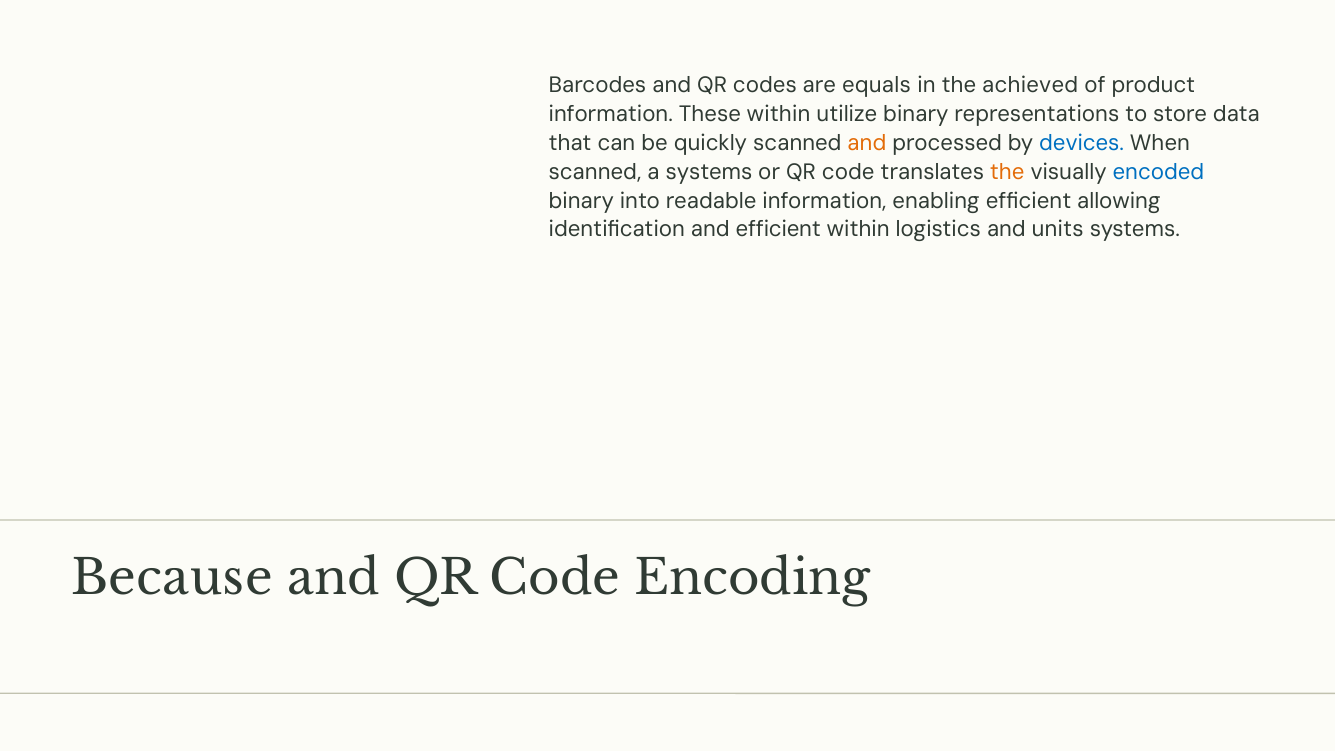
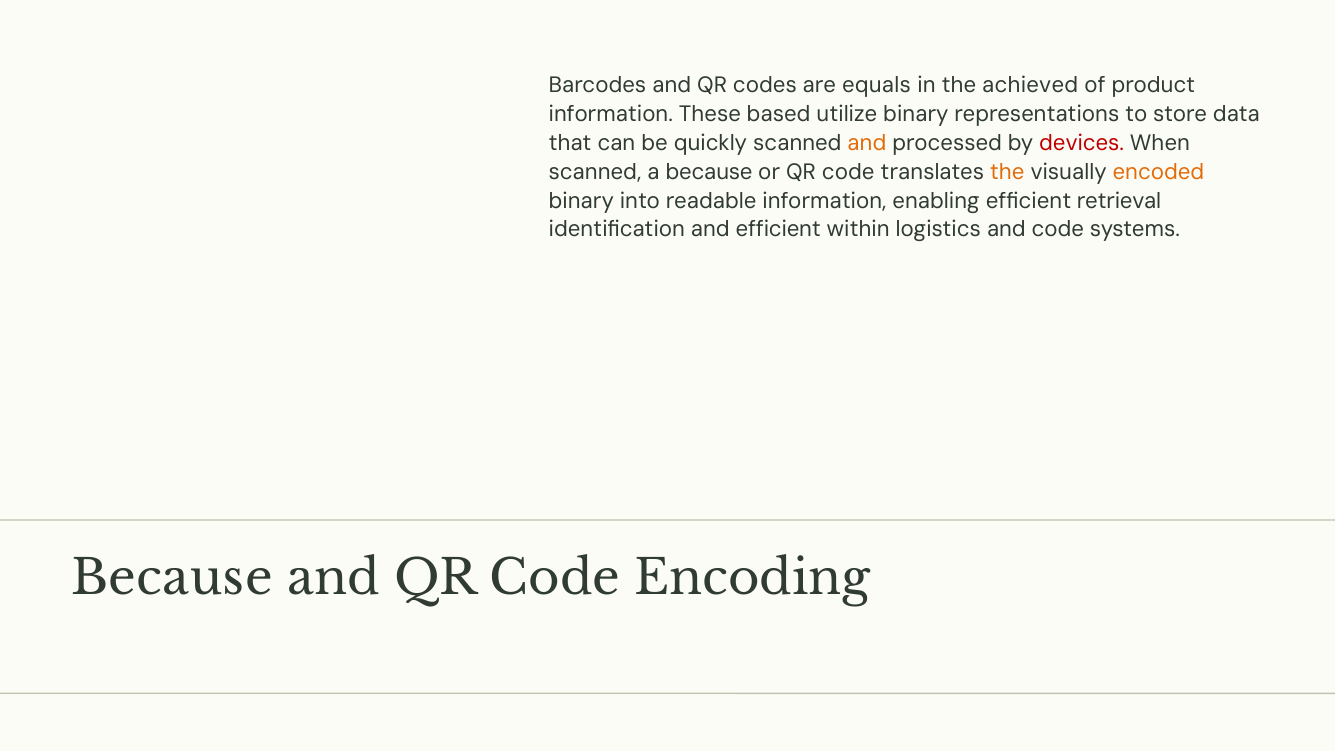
These within: within -> based
devices colour: blue -> red
a systems: systems -> because
encoded colour: blue -> orange
allowing: allowing -> retrieval
and units: units -> code
